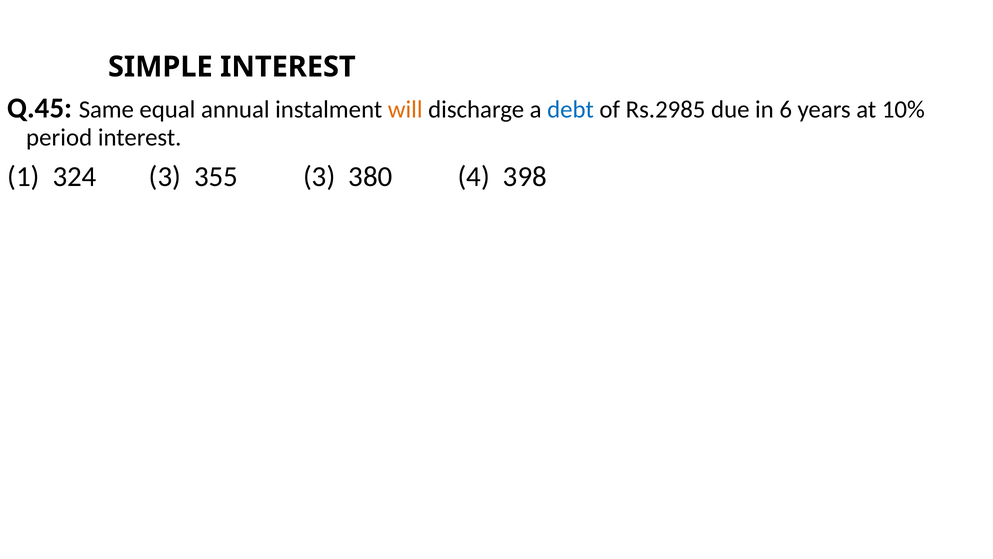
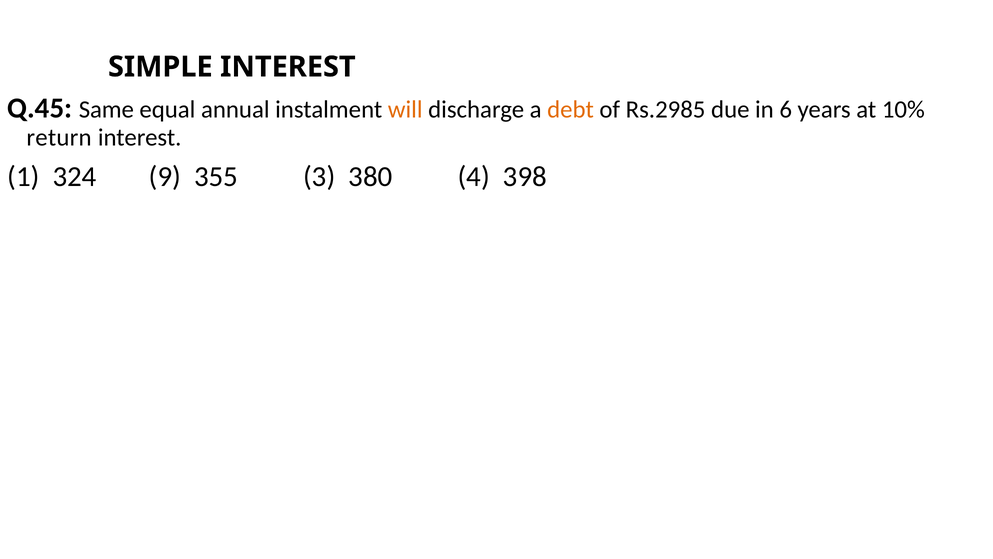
debt colour: blue -> orange
period: period -> return
324 3: 3 -> 9
